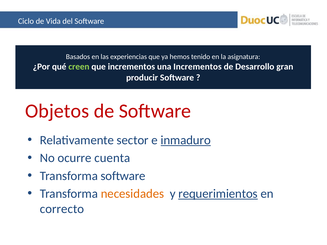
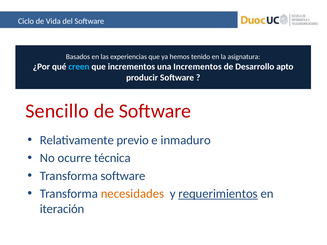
creen colour: light green -> light blue
gran: gran -> apto
Objetos: Objetos -> Sencillo
sector: sector -> previo
inmaduro underline: present -> none
cuenta: cuenta -> técnica
correcto: correcto -> iteración
